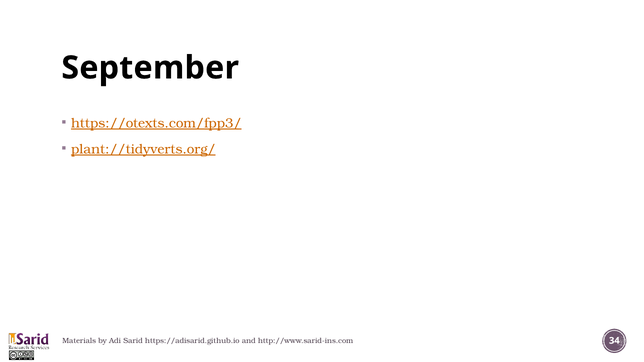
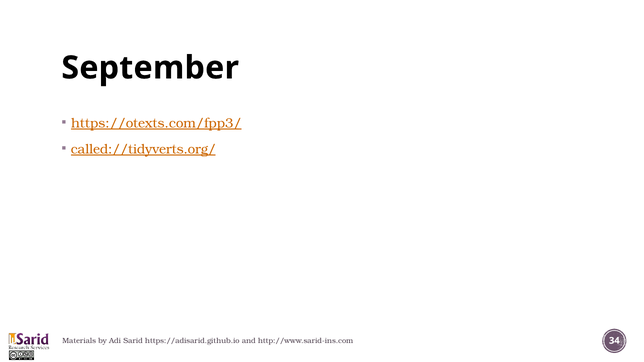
plant://tidyverts.org/: plant://tidyverts.org/ -> called://tidyverts.org/
